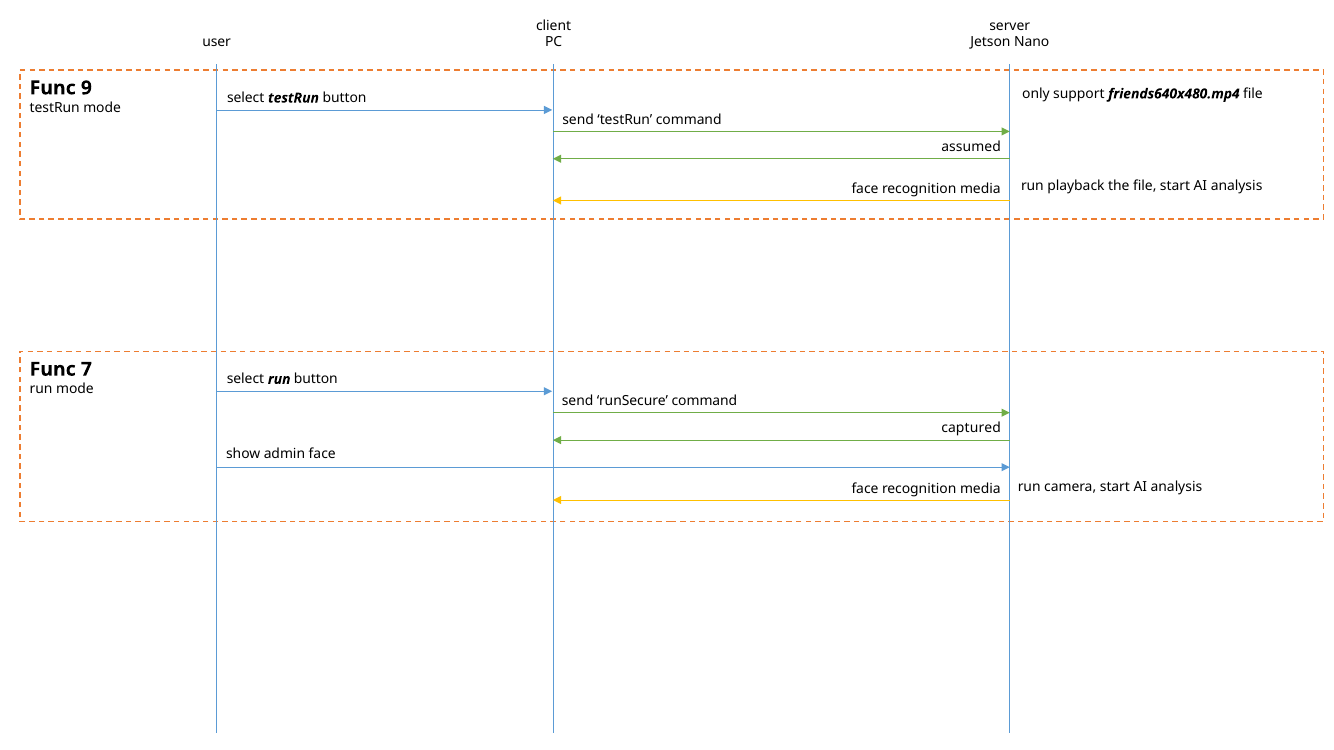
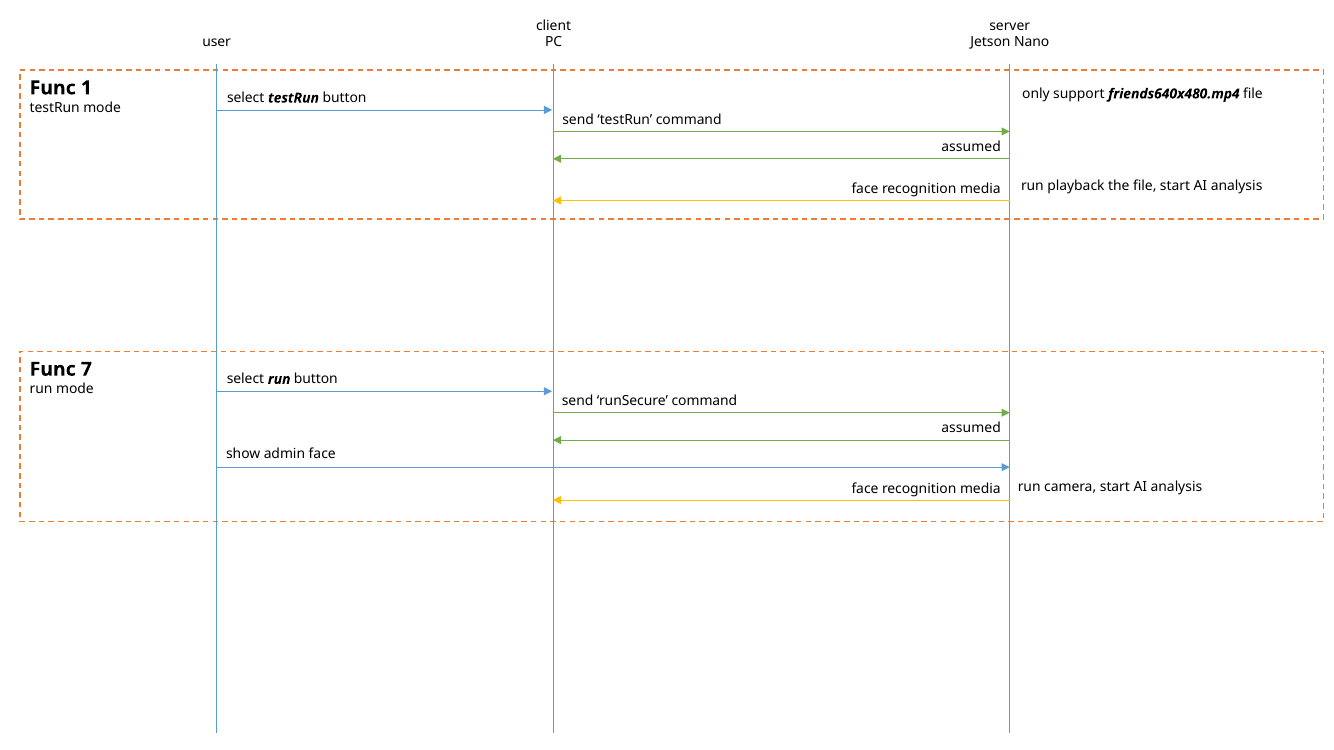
9: 9 -> 1
captured at (971, 428): captured -> assumed
